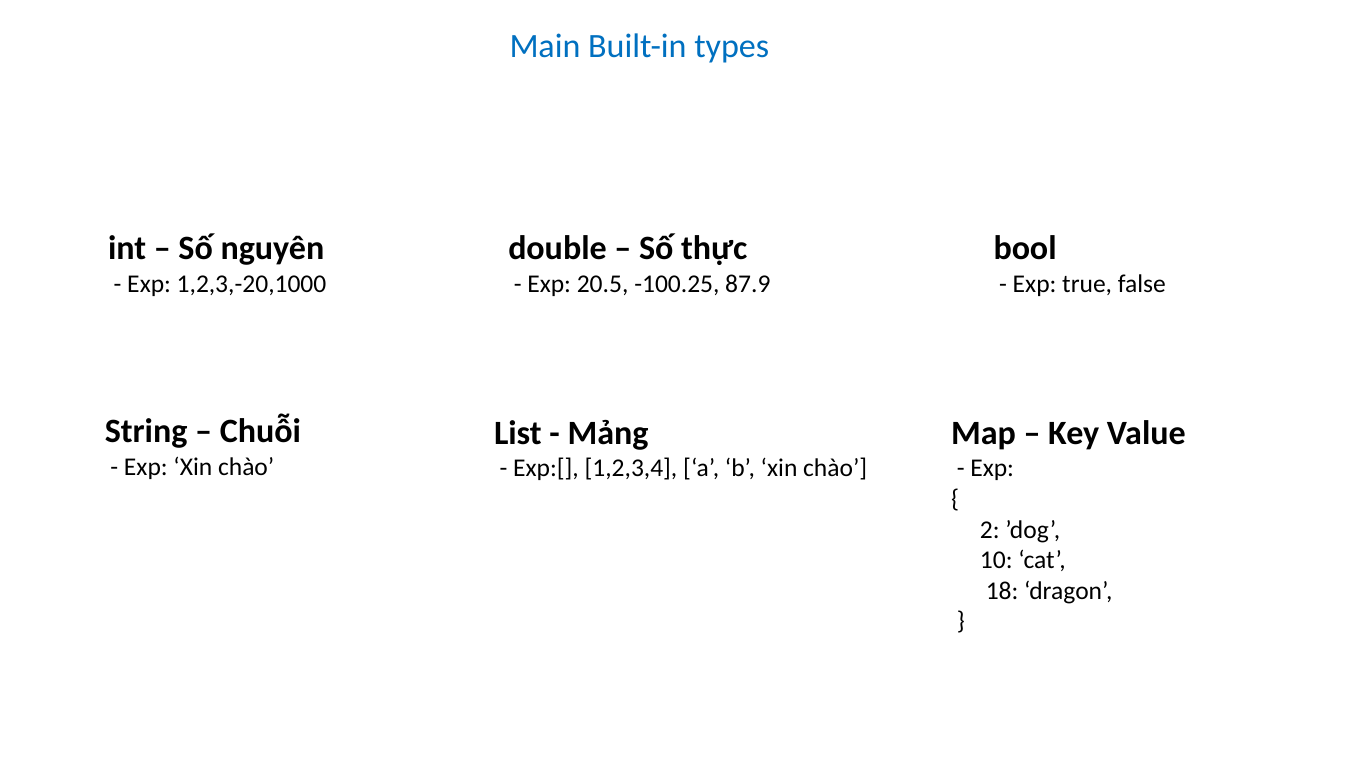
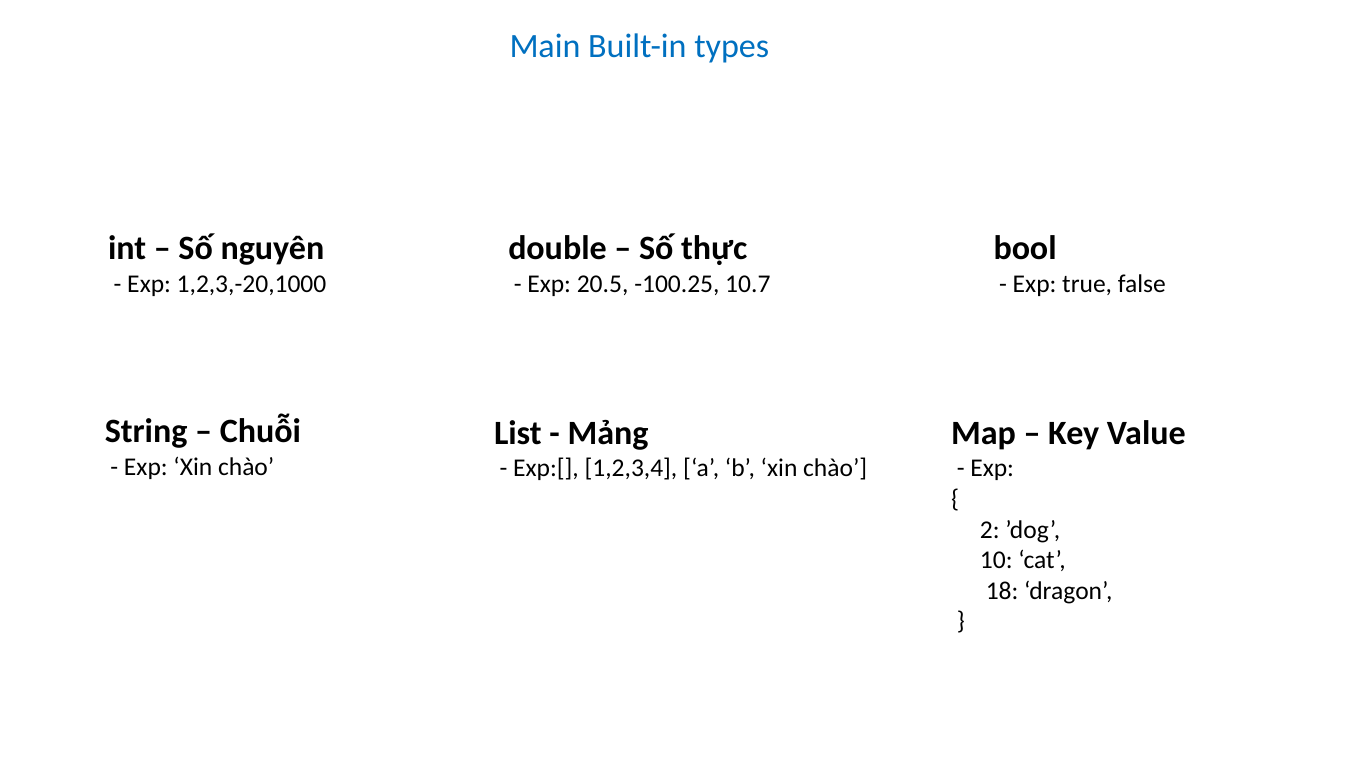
87.9: 87.9 -> 10.7
